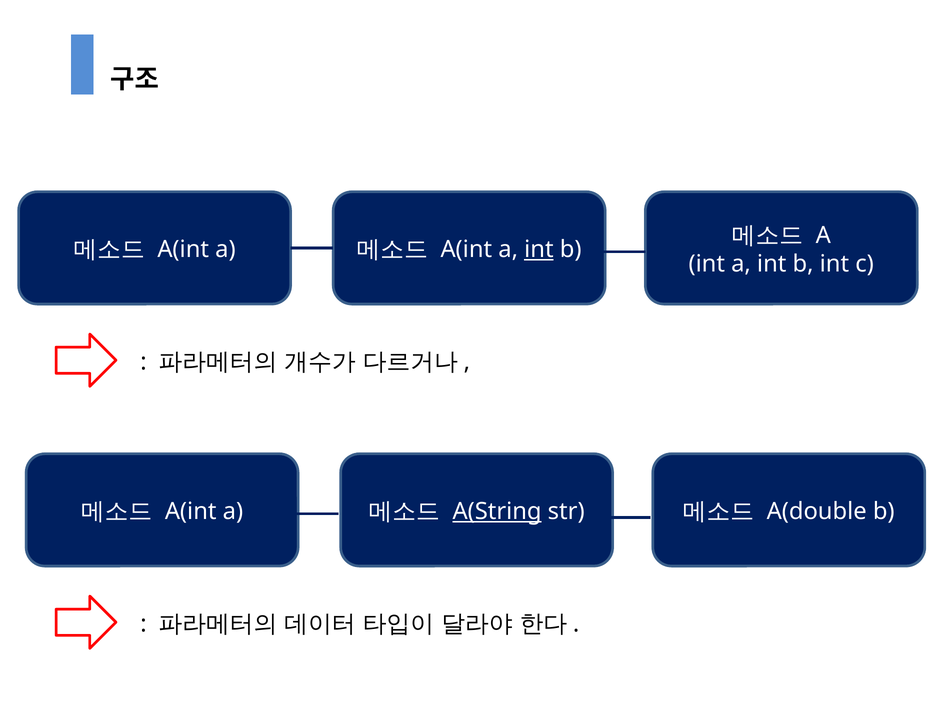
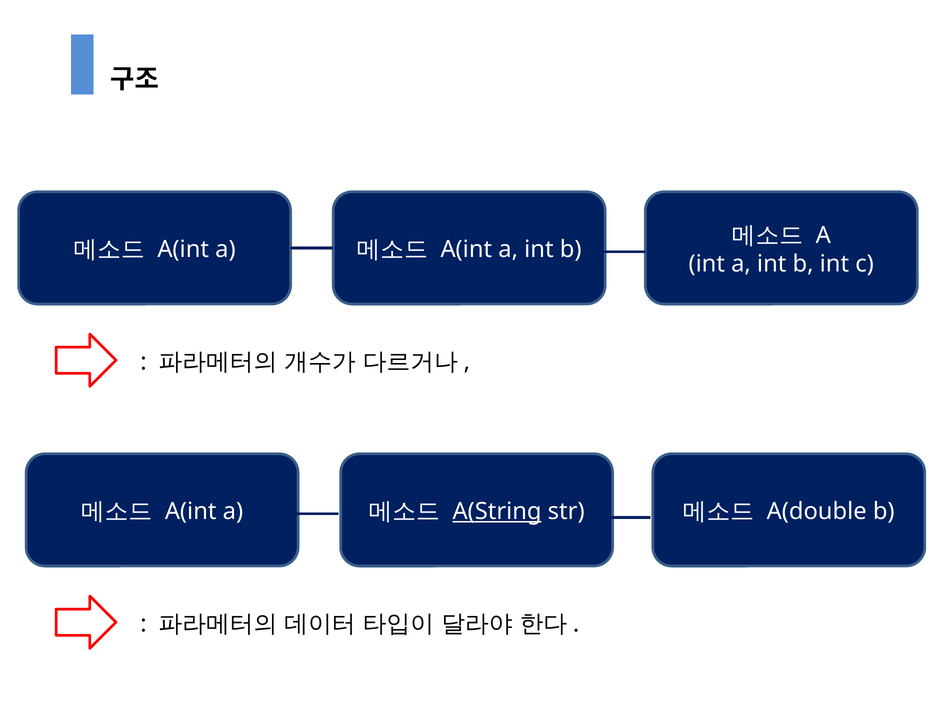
int at (539, 250) underline: present -> none
